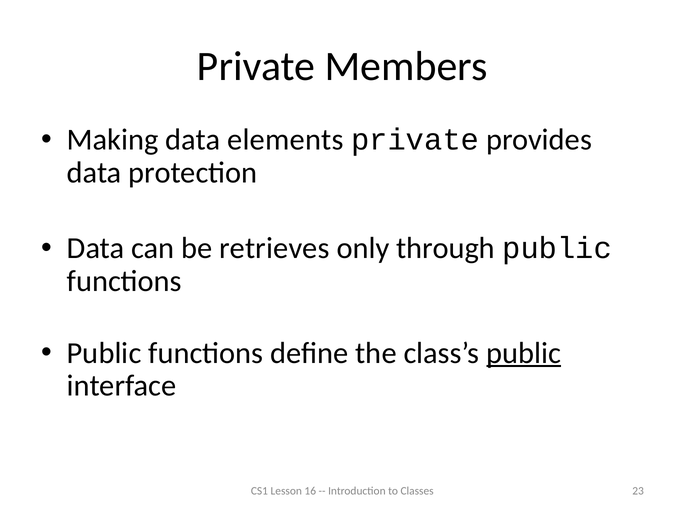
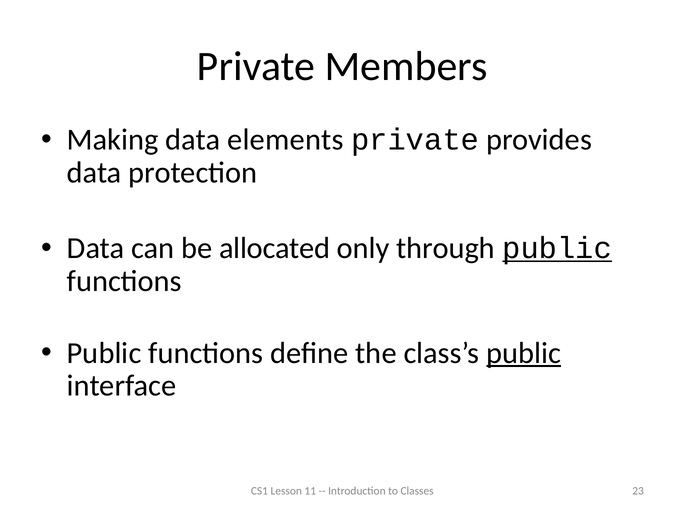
retrieves: retrieves -> allocated
public at (557, 248) underline: none -> present
16: 16 -> 11
